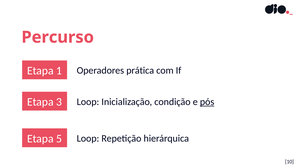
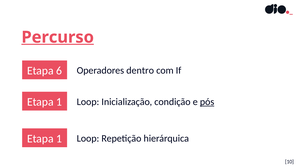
Percurso underline: none -> present
1: 1 -> 6
prática: prática -> dentro
3 at (59, 102): 3 -> 1
5 at (59, 138): 5 -> 1
